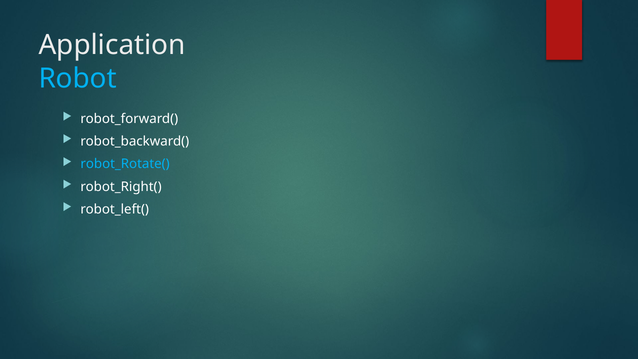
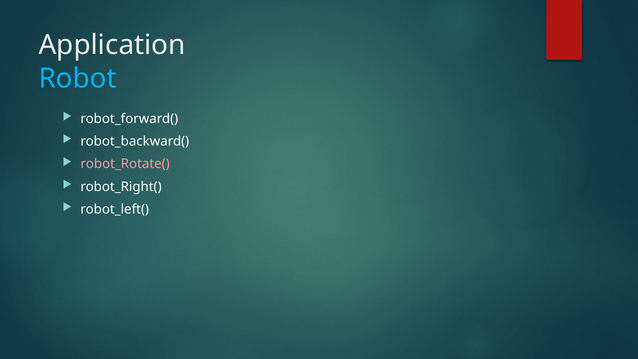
robot_Rotate( colour: light blue -> pink
